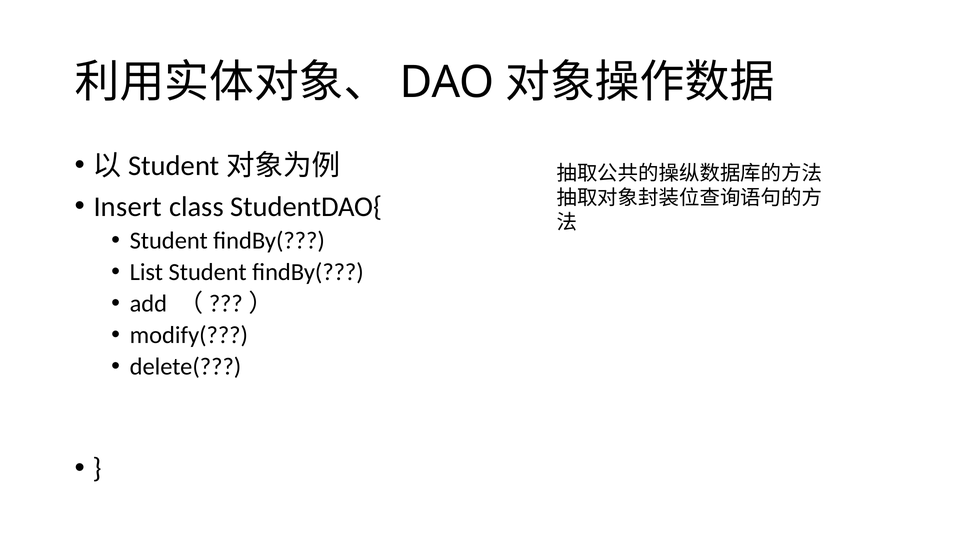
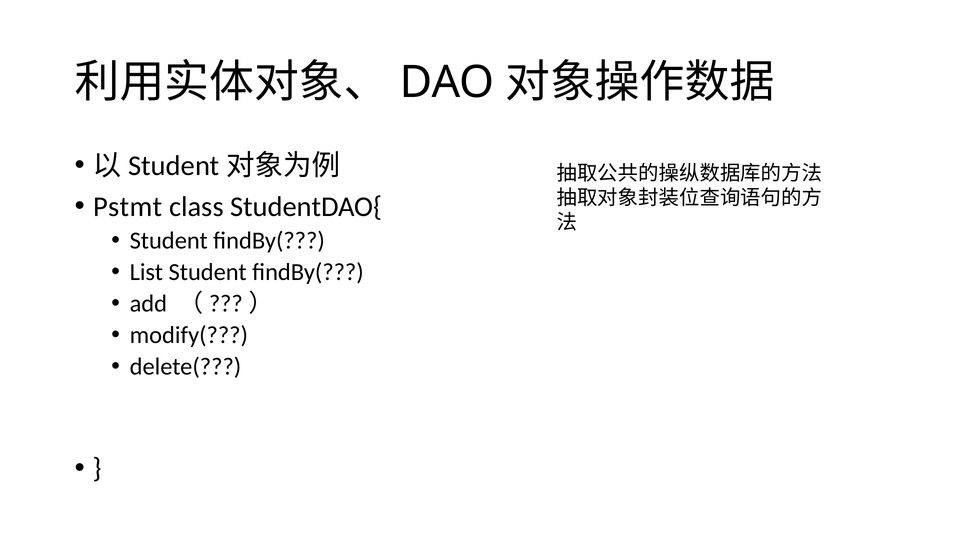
Insert: Insert -> Pstmt
